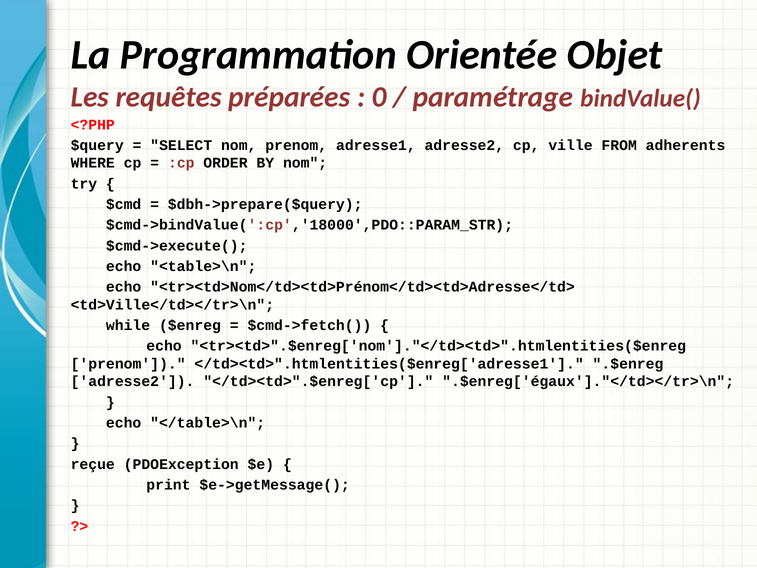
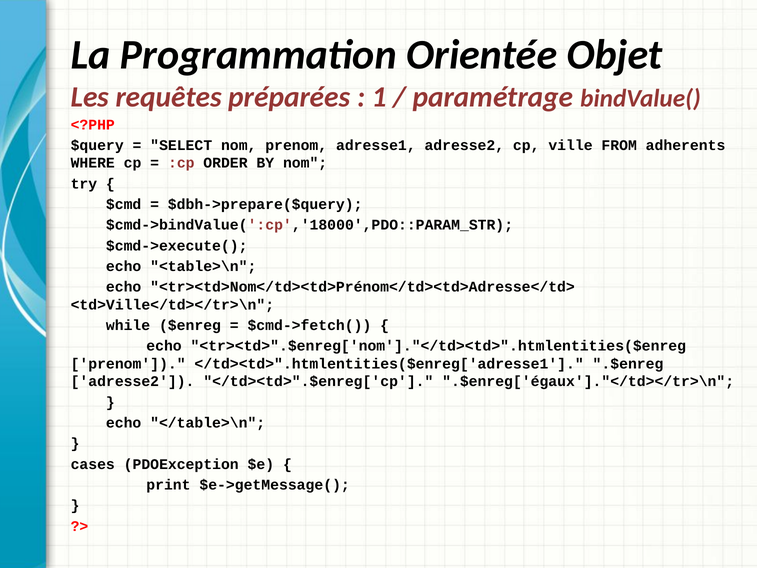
0: 0 -> 1
reçue: reçue -> cases
